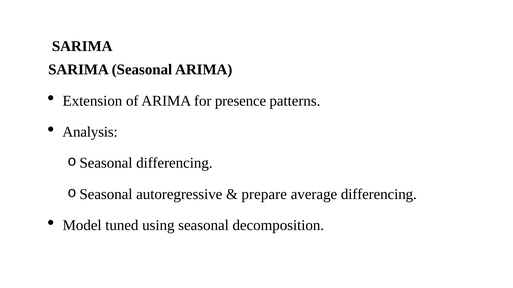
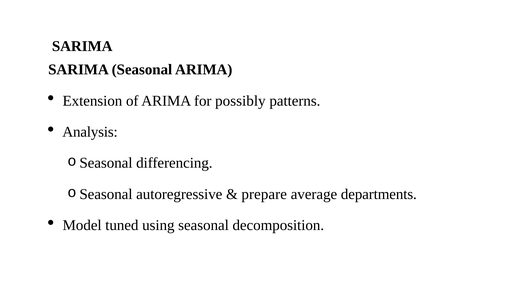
presence: presence -> possibly
average differencing: differencing -> departments
